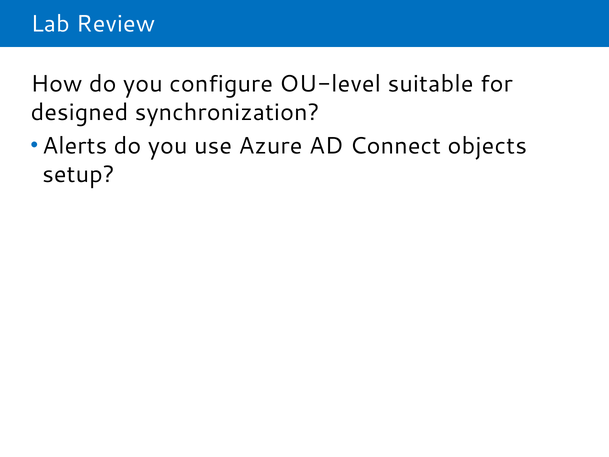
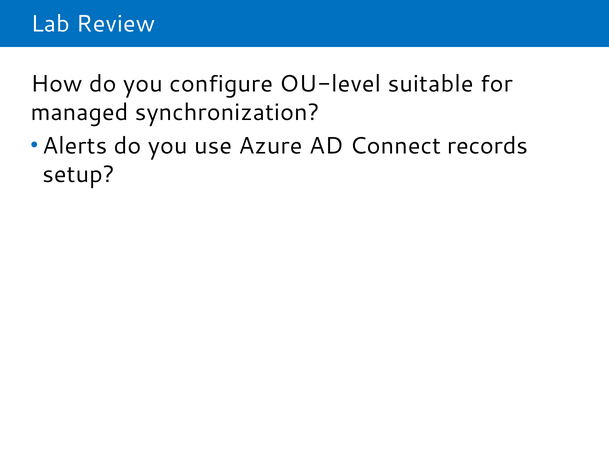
designed: designed -> managed
objects: objects -> records
